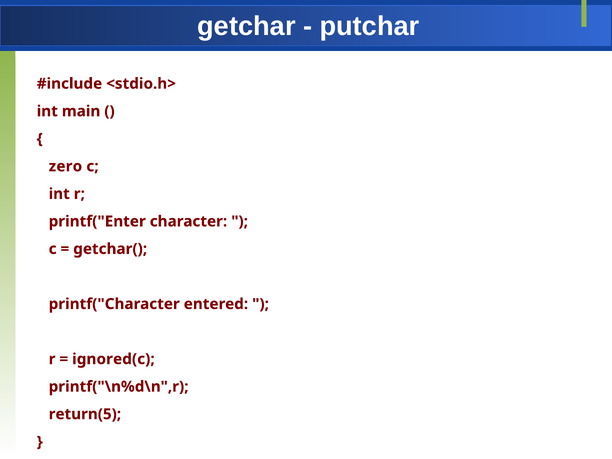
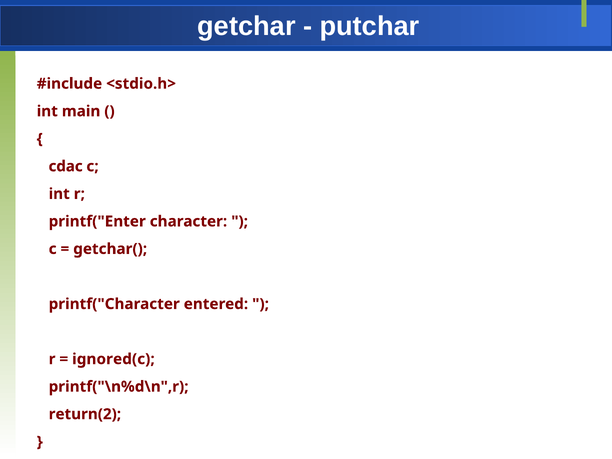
zero: zero -> cdac
return(5: return(5 -> return(2
